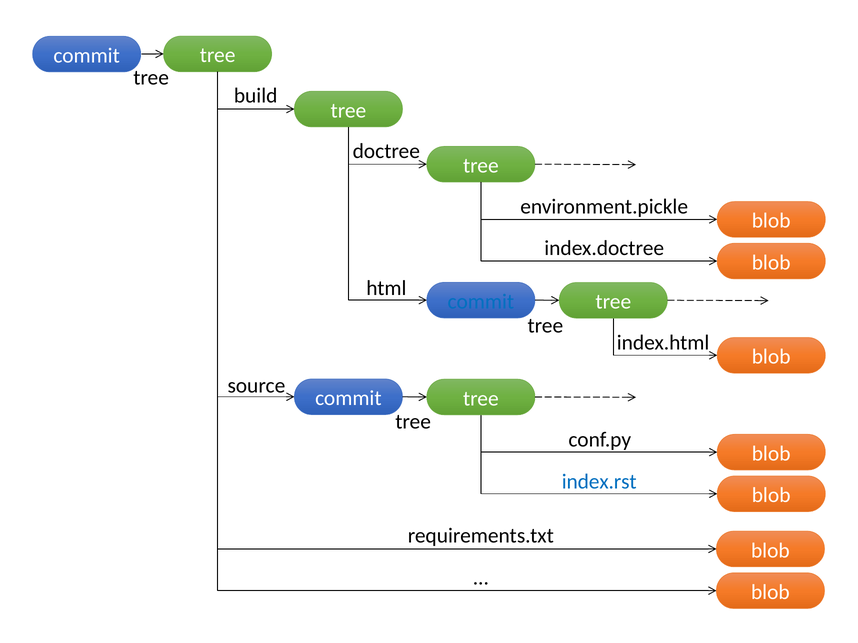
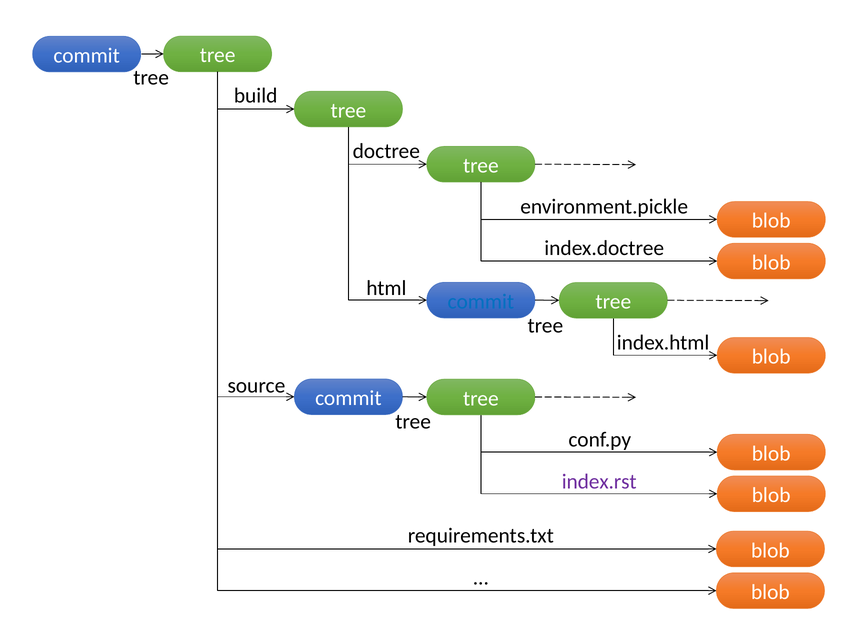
index.rst colour: blue -> purple
